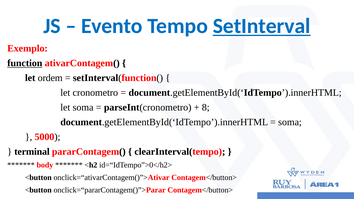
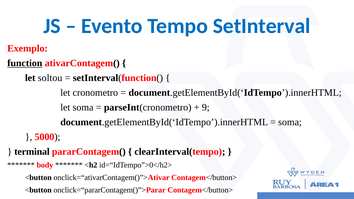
SetInterval underline: present -> none
ordem: ordem -> soltou
8: 8 -> 9
